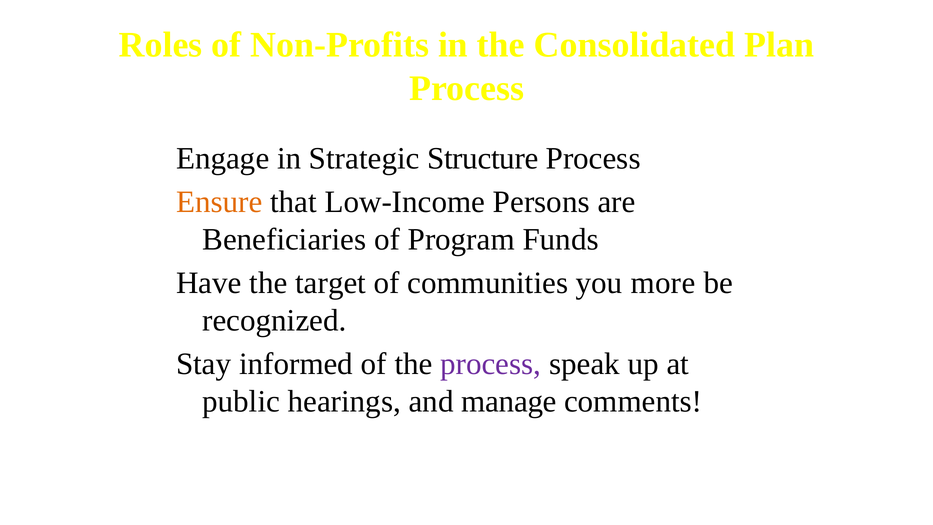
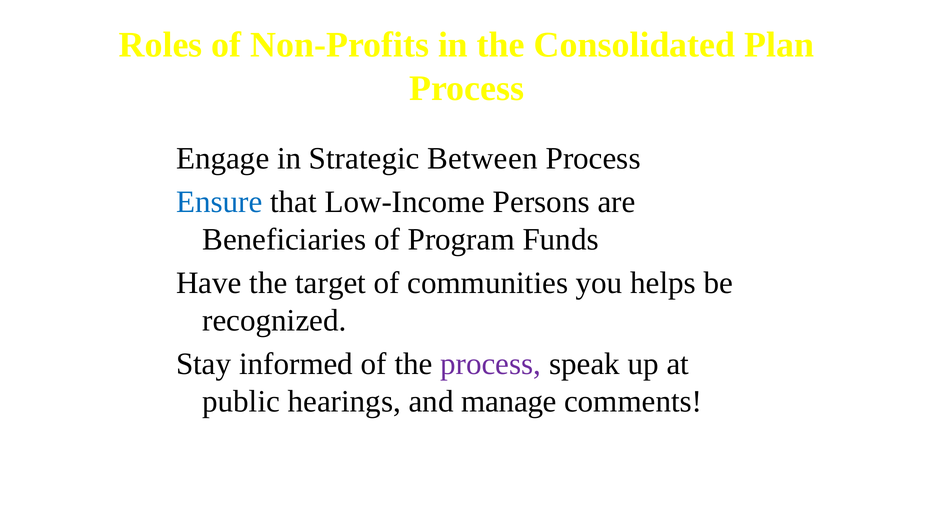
Structure: Structure -> Between
Ensure colour: orange -> blue
more: more -> helps
